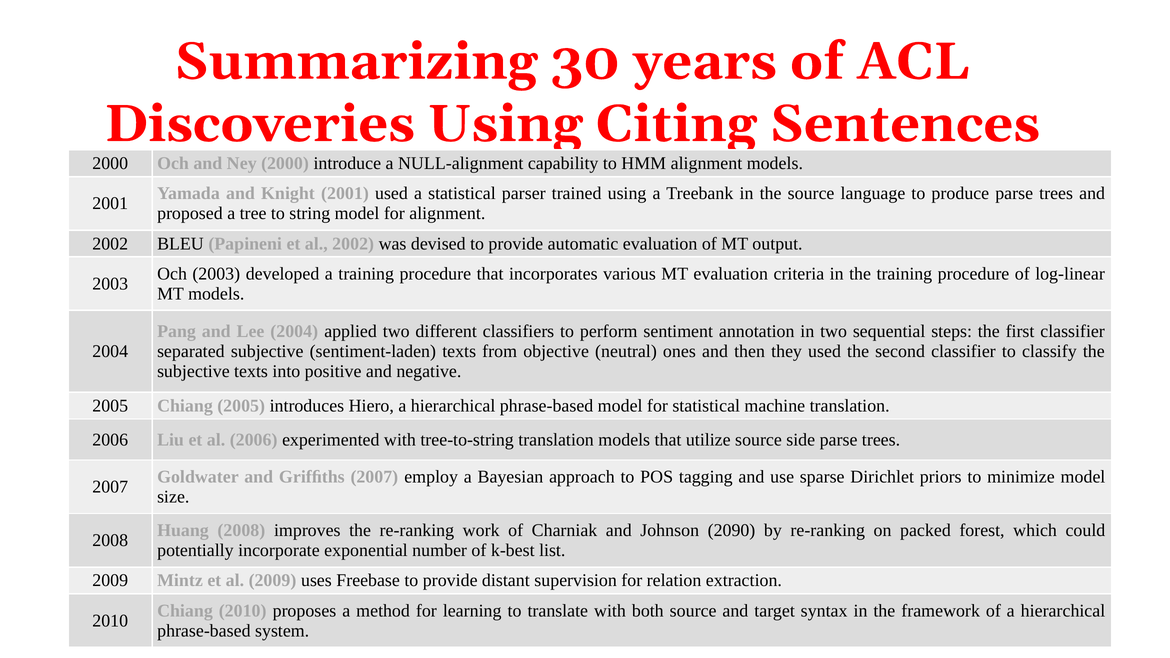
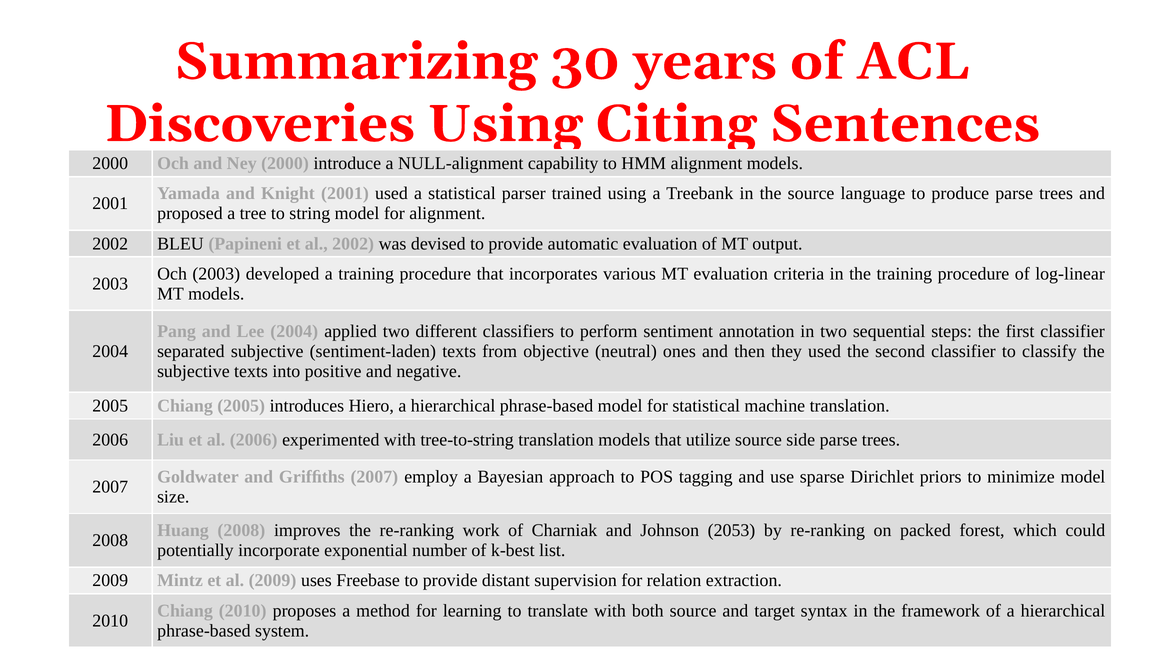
2090: 2090 -> 2053
